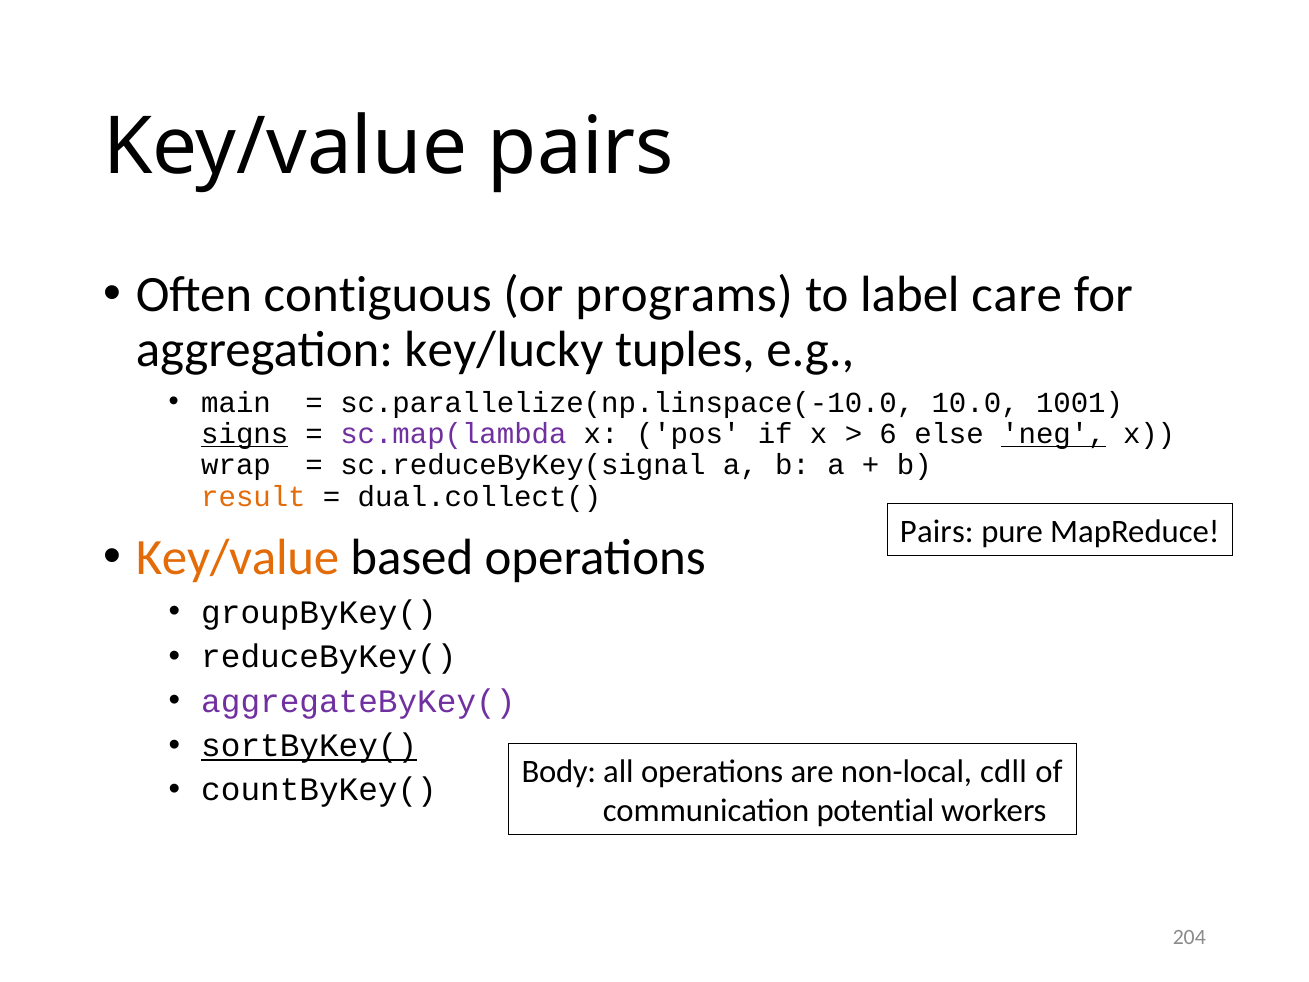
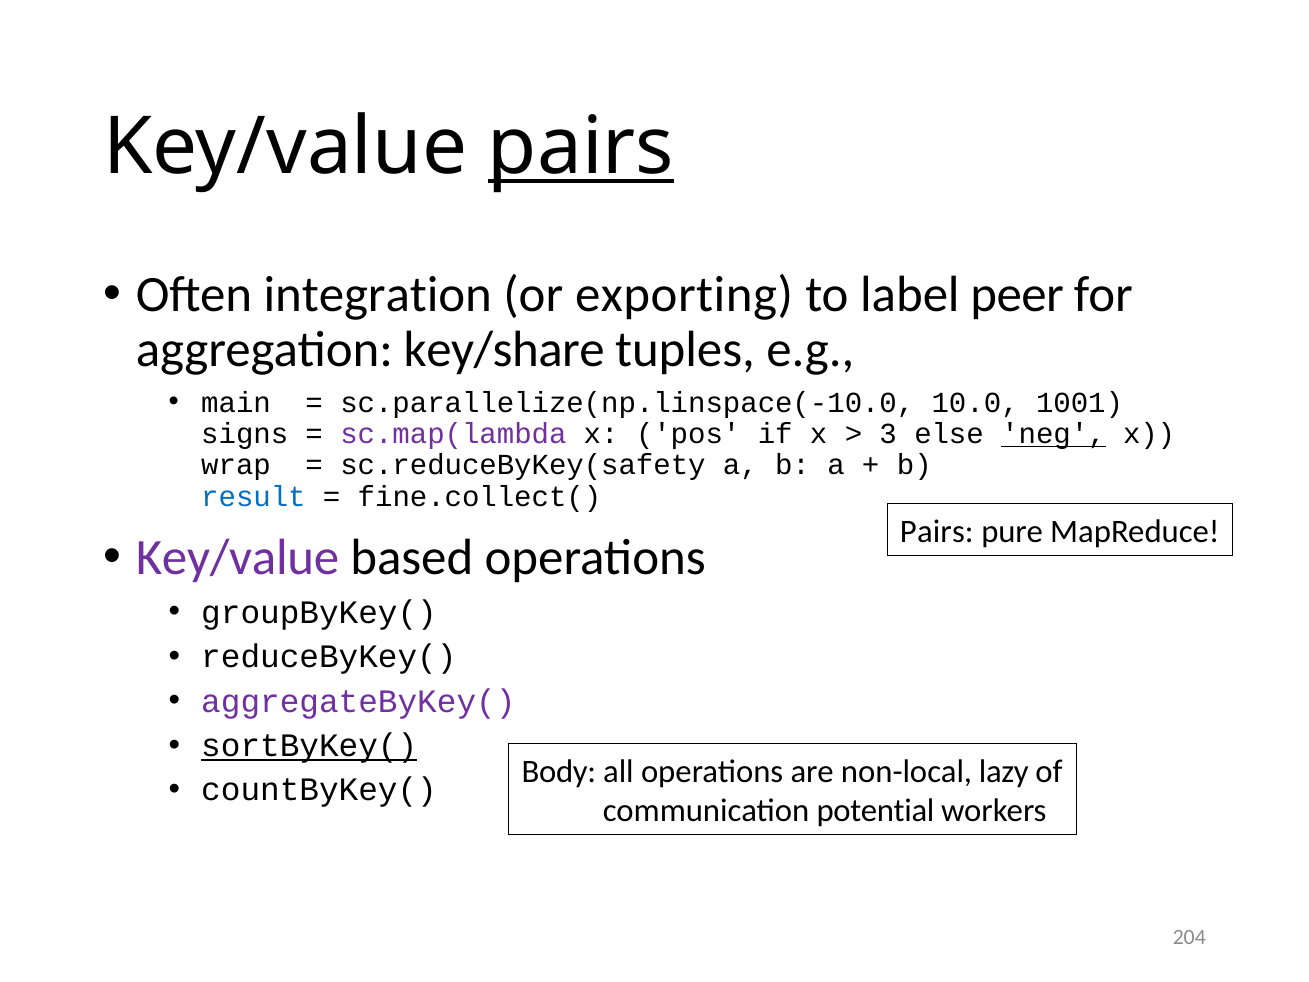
pairs at (581, 147) underline: none -> present
contiguous: contiguous -> integration
programs: programs -> exporting
care: care -> peer
key/lucky: key/lucky -> key/share
signs underline: present -> none
6: 6 -> 3
sc.reduceByKey(signal: sc.reduceByKey(signal -> sc.reduceByKey(safety
result colour: orange -> blue
dual.collect(: dual.collect( -> fine.collect(
Key/value at (238, 558) colour: orange -> purple
cdll: cdll -> lazy
